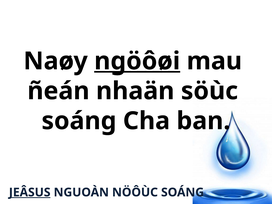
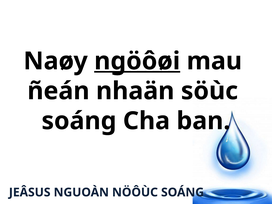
JEÂSUS underline: present -> none
